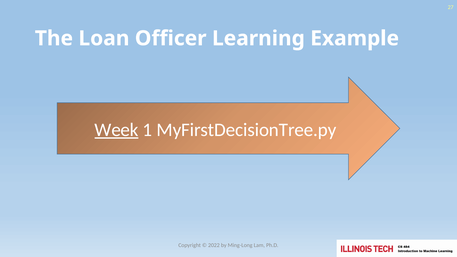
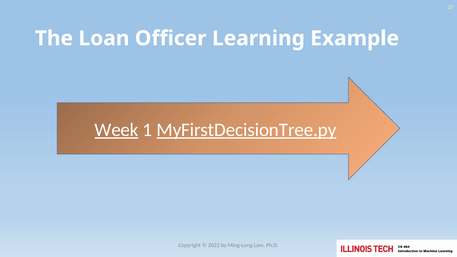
MyFirstDecisionTree.py underline: none -> present
